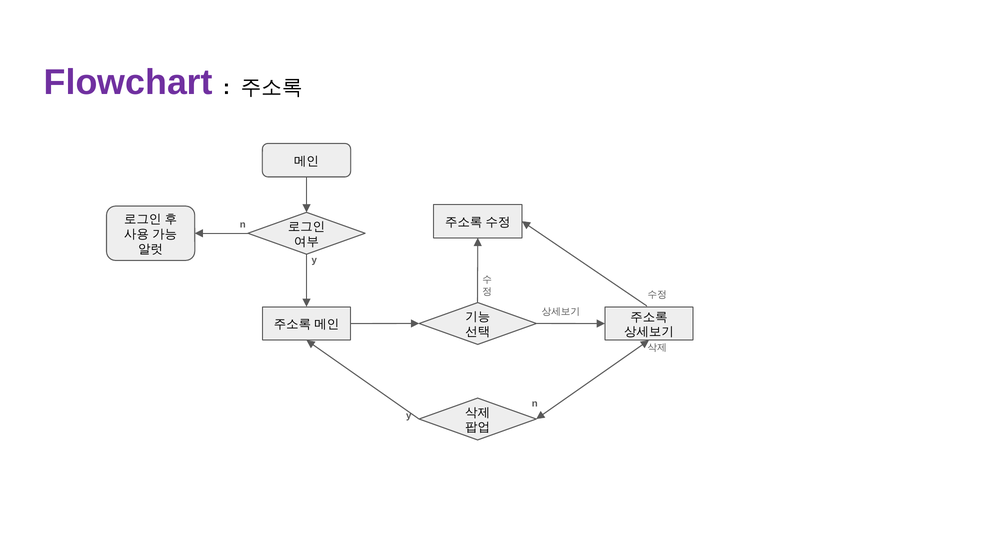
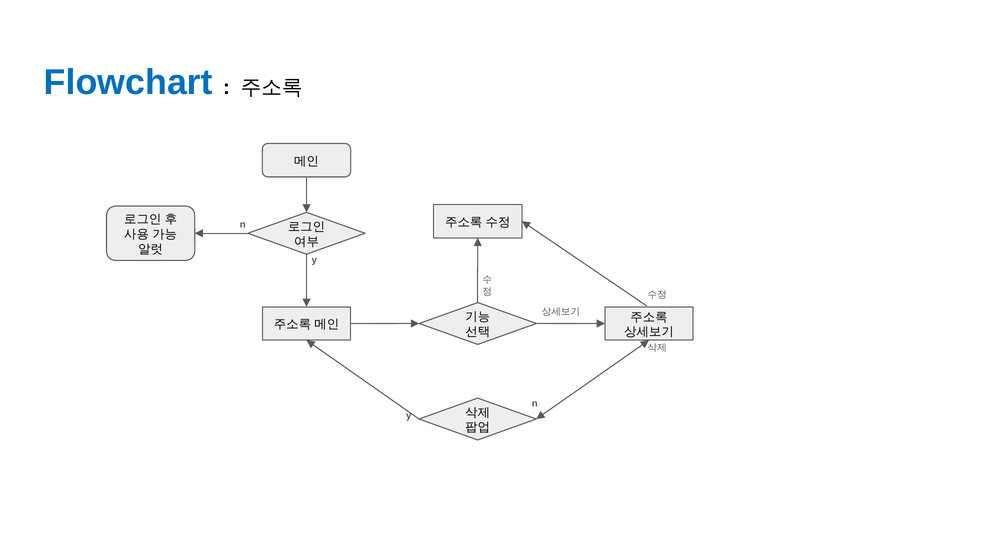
Flowchart colour: purple -> blue
